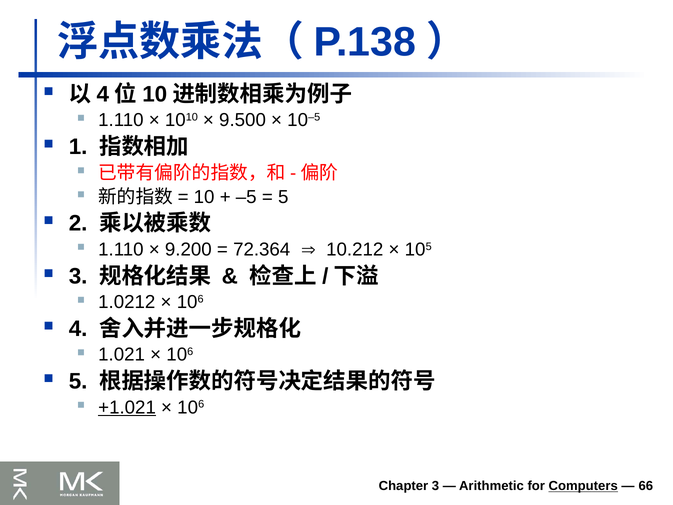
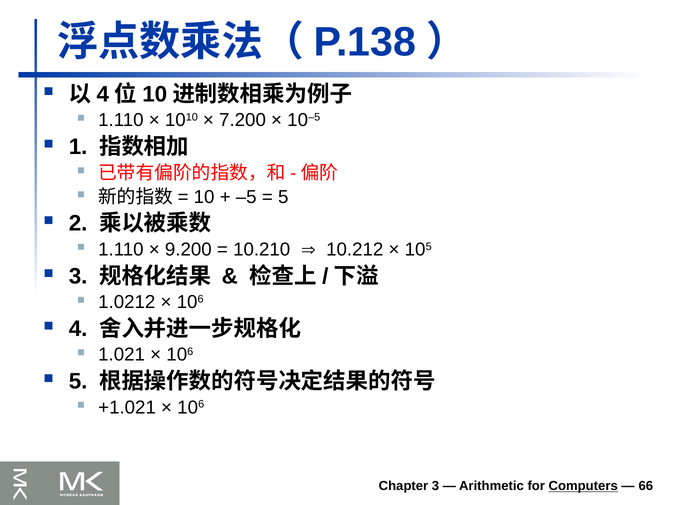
9.500: 9.500 -> 7.200
72.364: 72.364 -> 10.210
+1.021 underline: present -> none
